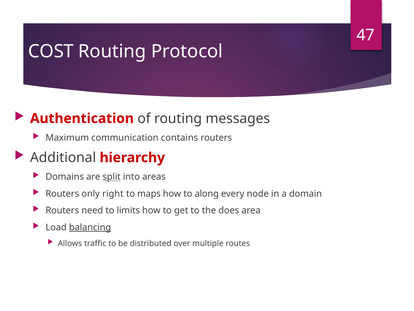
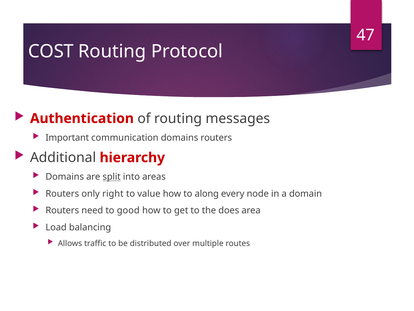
Maximum: Maximum -> Important
communication contains: contains -> domains
maps: maps -> value
limits: limits -> good
balancing underline: present -> none
